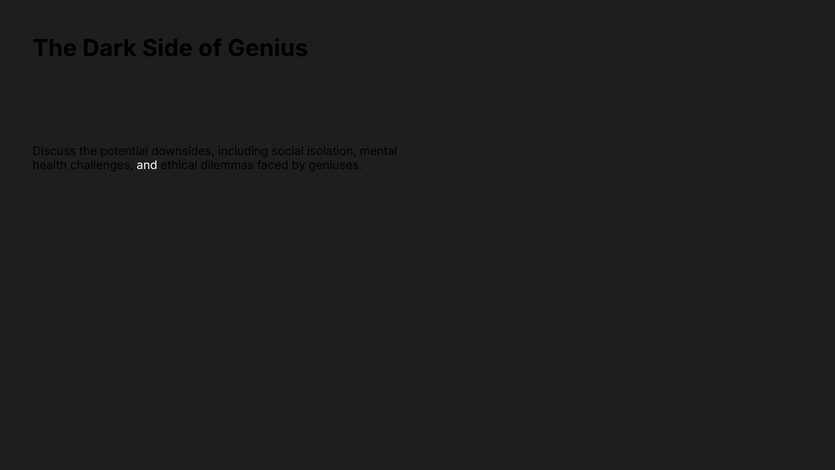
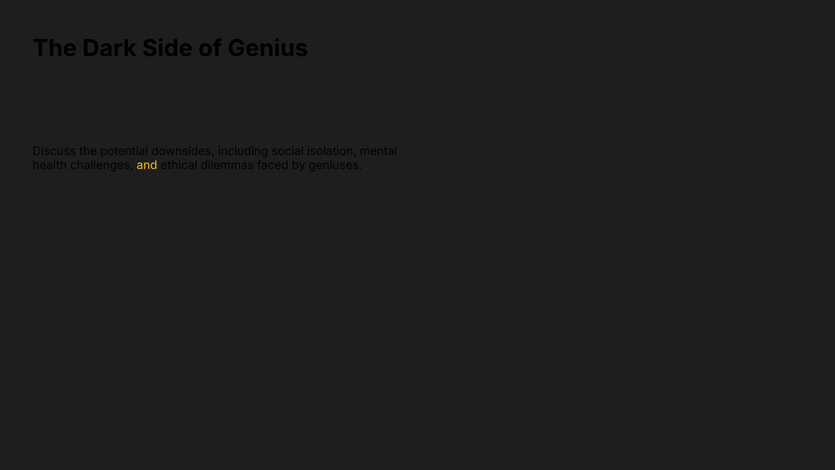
and colour: white -> yellow
